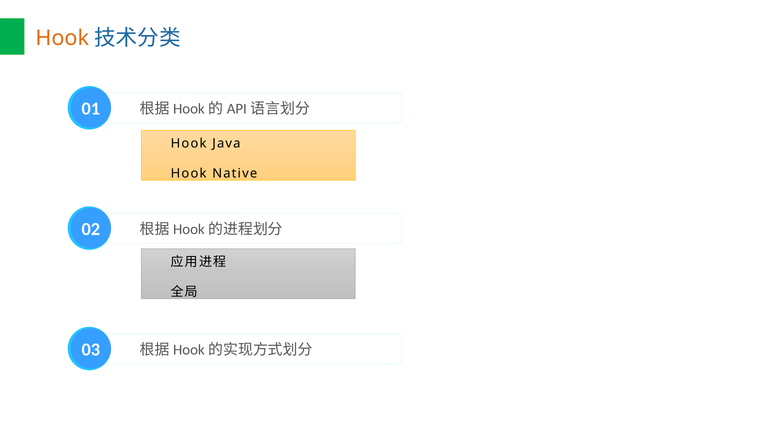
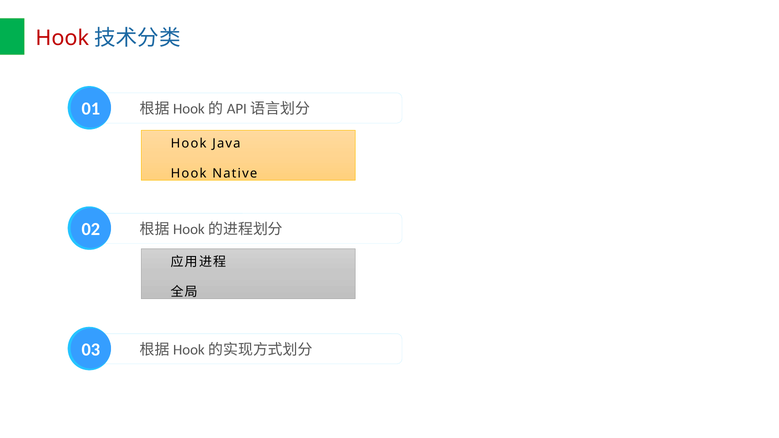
Hook at (62, 38) colour: orange -> red
